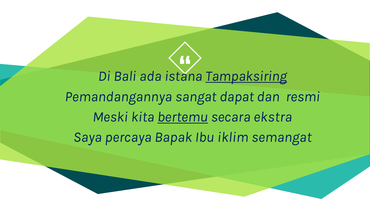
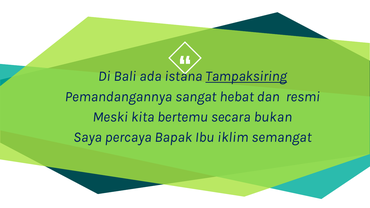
dapat: dapat -> hebat
bertemu underline: present -> none
ekstra: ekstra -> bukan
